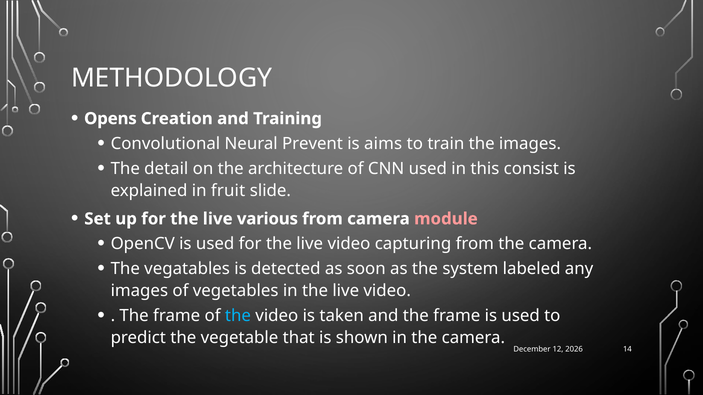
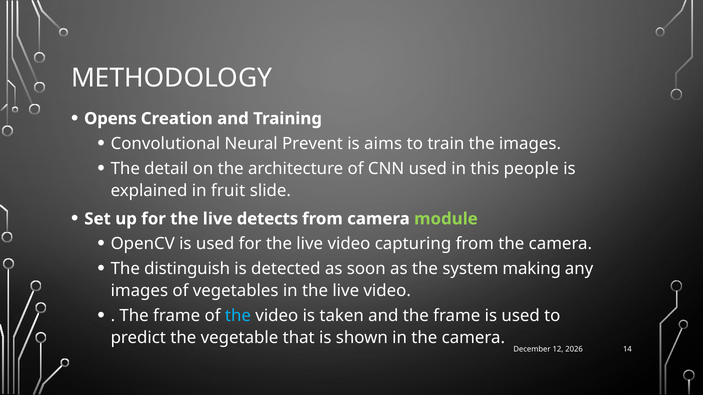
consist: consist -> people
various: various -> detects
module colour: pink -> light green
vegatables: vegatables -> distinguish
labeled: labeled -> making
